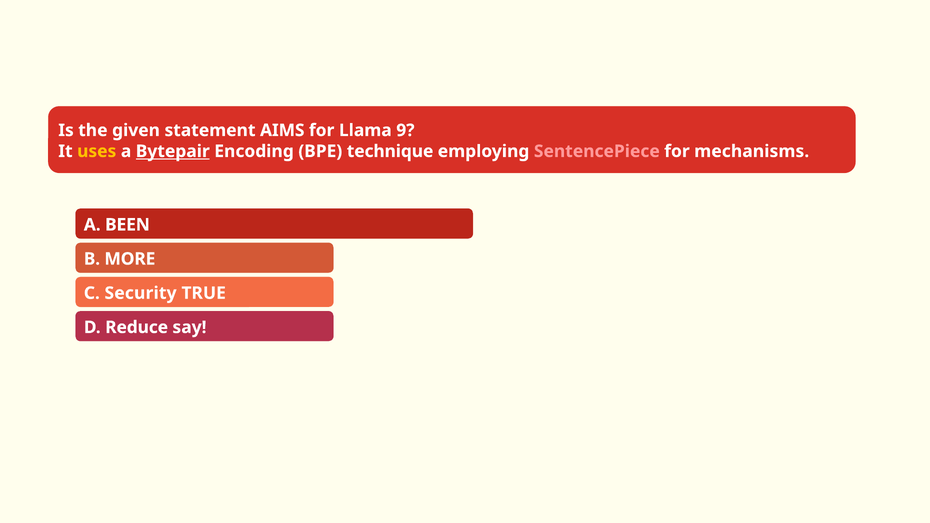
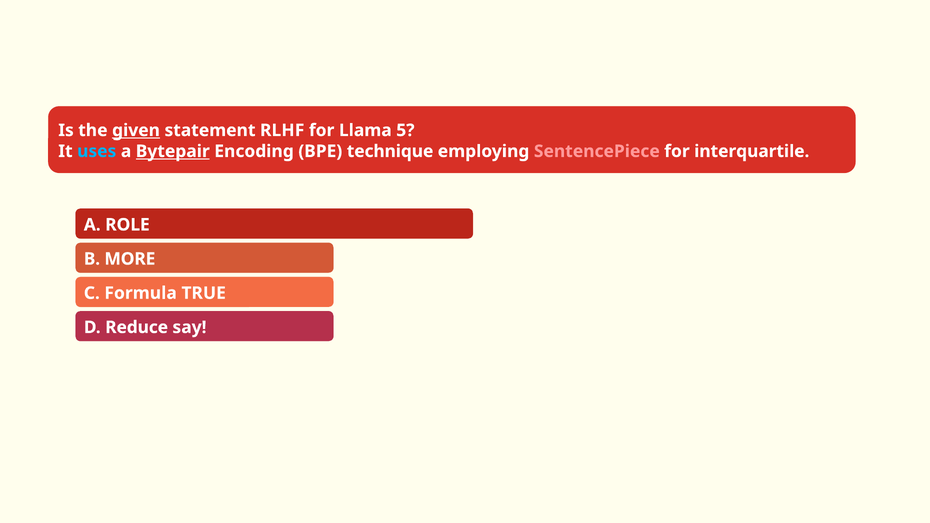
given underline: none -> present
AIMS: AIMS -> RLHF
9: 9 -> 5
uses colour: yellow -> light blue
mechanisms: mechanisms -> interquartile
BEEN: BEEN -> ROLE
Security: Security -> Formula
